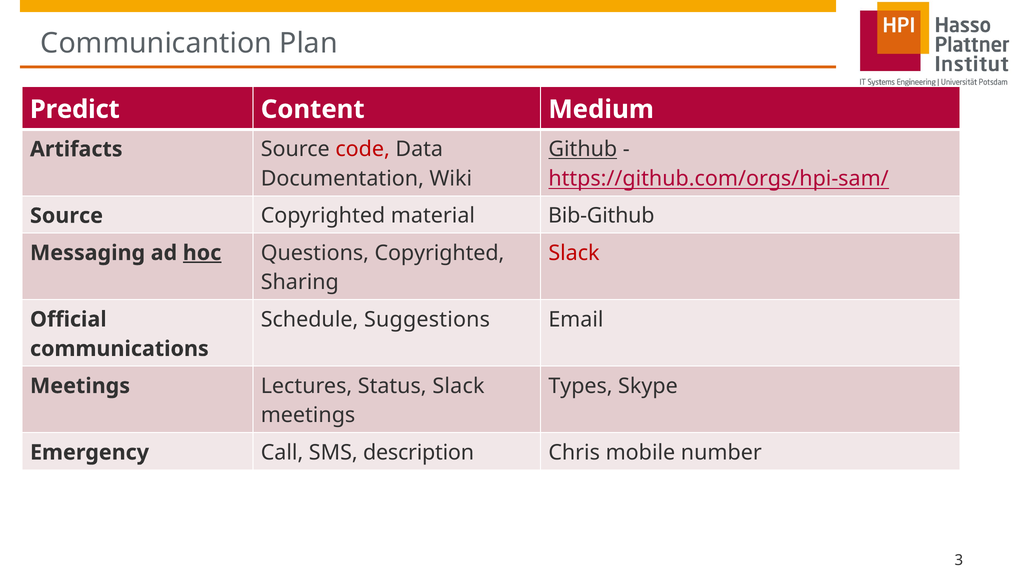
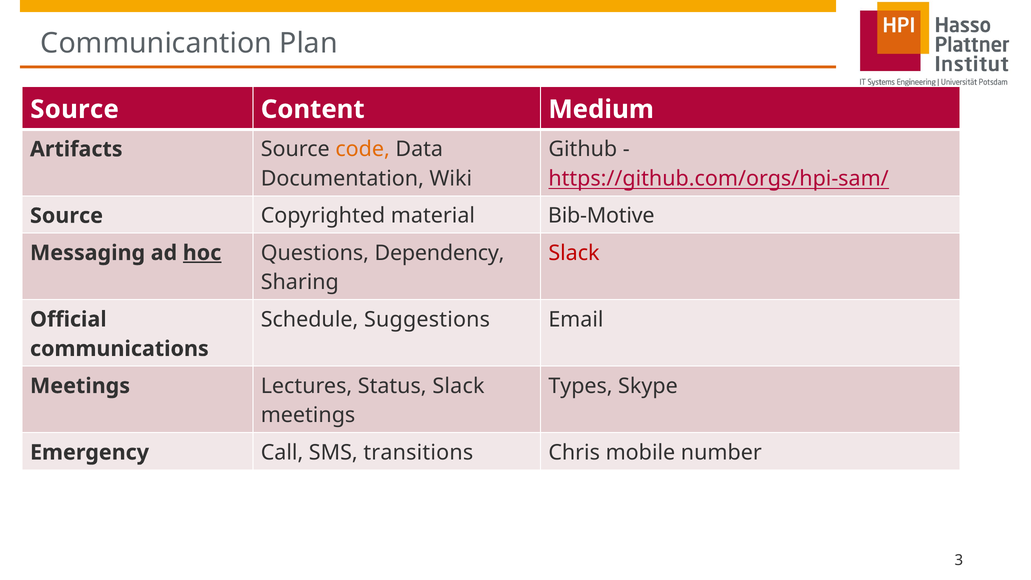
Predict at (75, 109): Predict -> Source
Github underline: present -> none
code colour: red -> orange
Bib-Github: Bib-Github -> Bib-Motive
Questions Copyrighted: Copyrighted -> Dependency
description: description -> transitions
